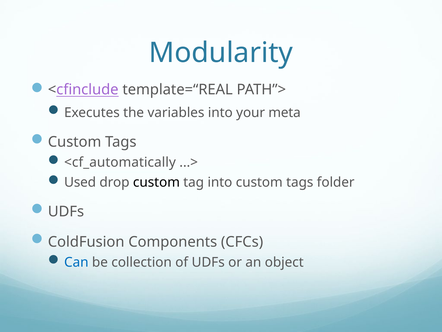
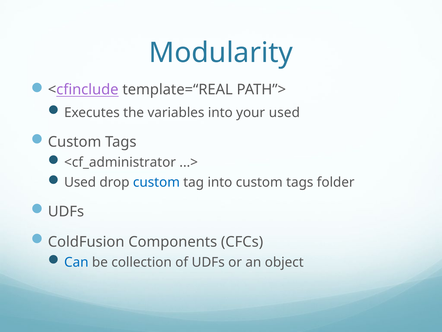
your meta: meta -> used
<cf_automatically: <cf_automatically -> <cf_administrator
custom at (156, 182) colour: black -> blue
